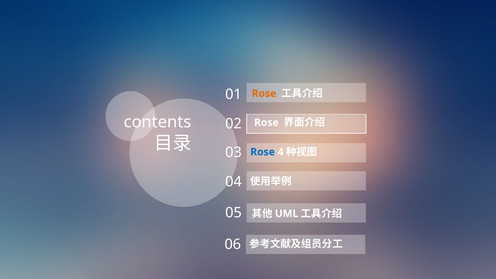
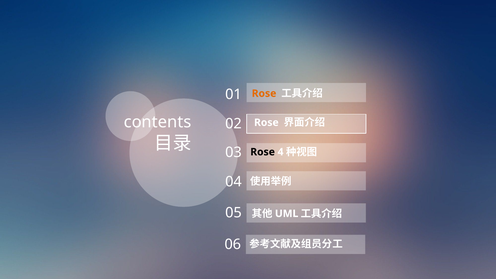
Rose at (263, 152) colour: blue -> black
